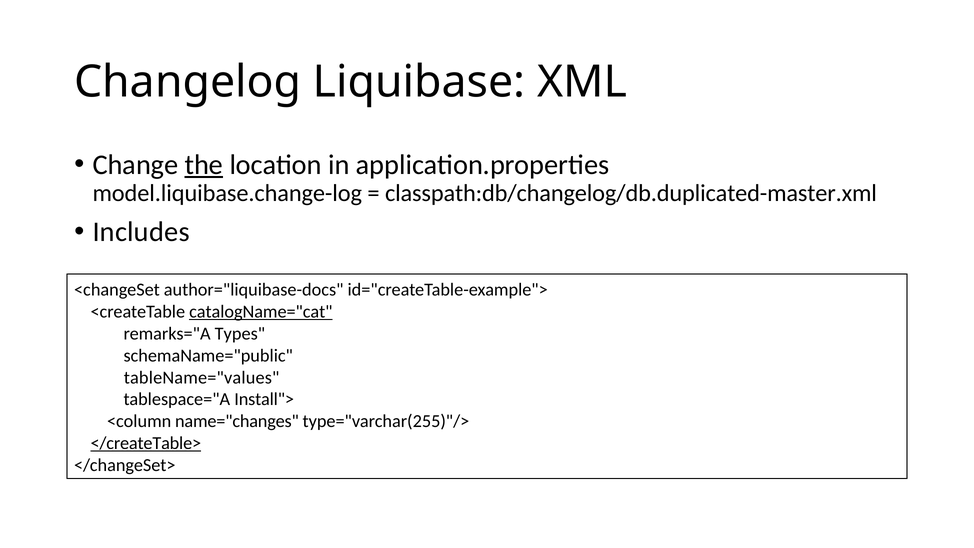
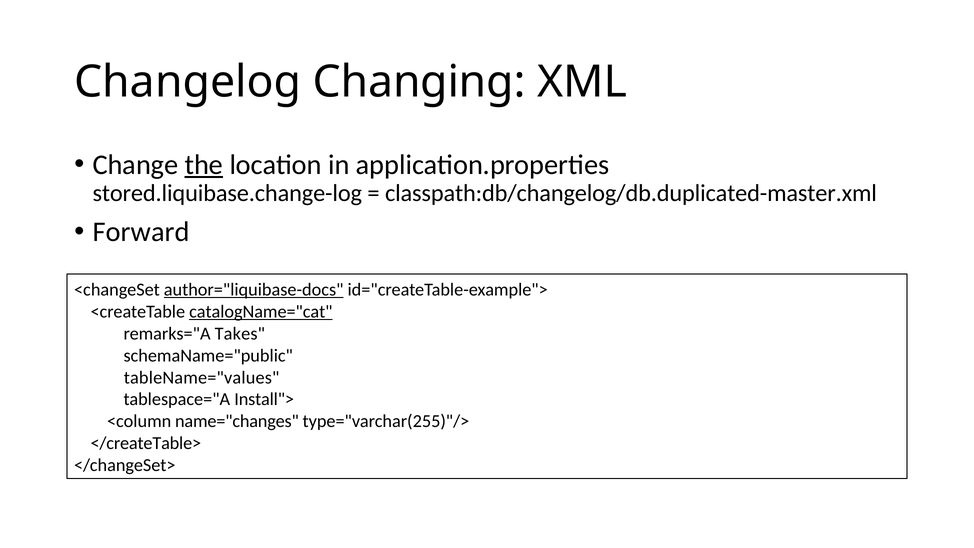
Liquibase: Liquibase -> Changing
model.liquibase.change-log: model.liquibase.change-log -> stored.liquibase.change-log
Includes: Includes -> Forward
author="liquibase-docs underline: none -> present
Types: Types -> Takes
</createTable> underline: present -> none
